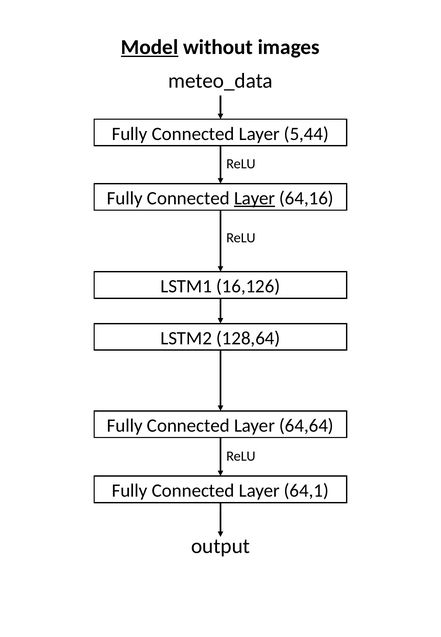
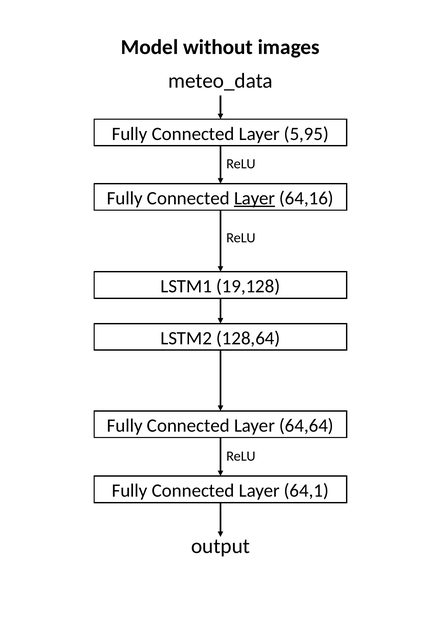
Model underline: present -> none
5,44: 5,44 -> 5,95
16,126: 16,126 -> 19,128
